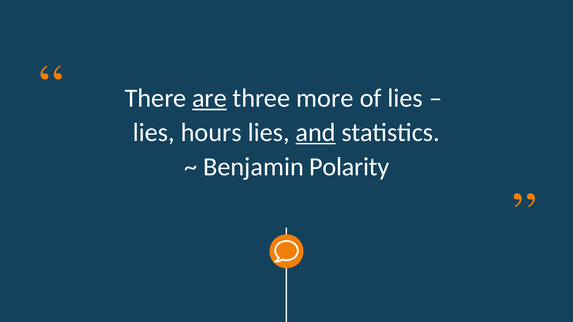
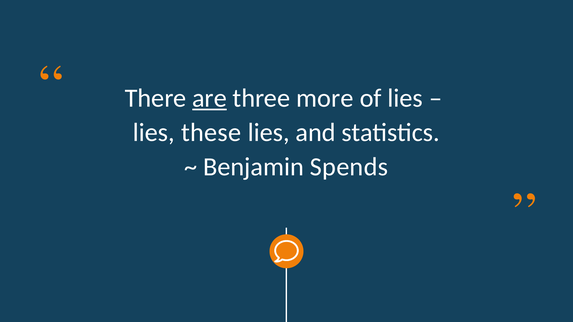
hours: hours -> these
and underline: present -> none
Polarity: Polarity -> Spends
